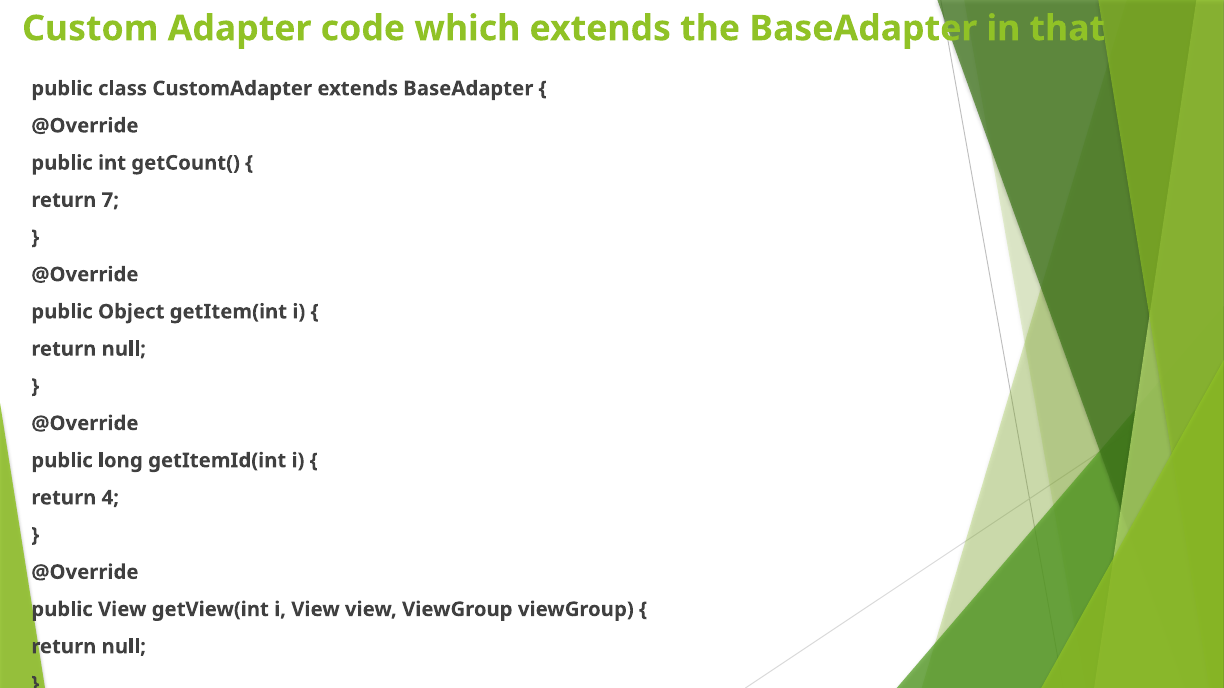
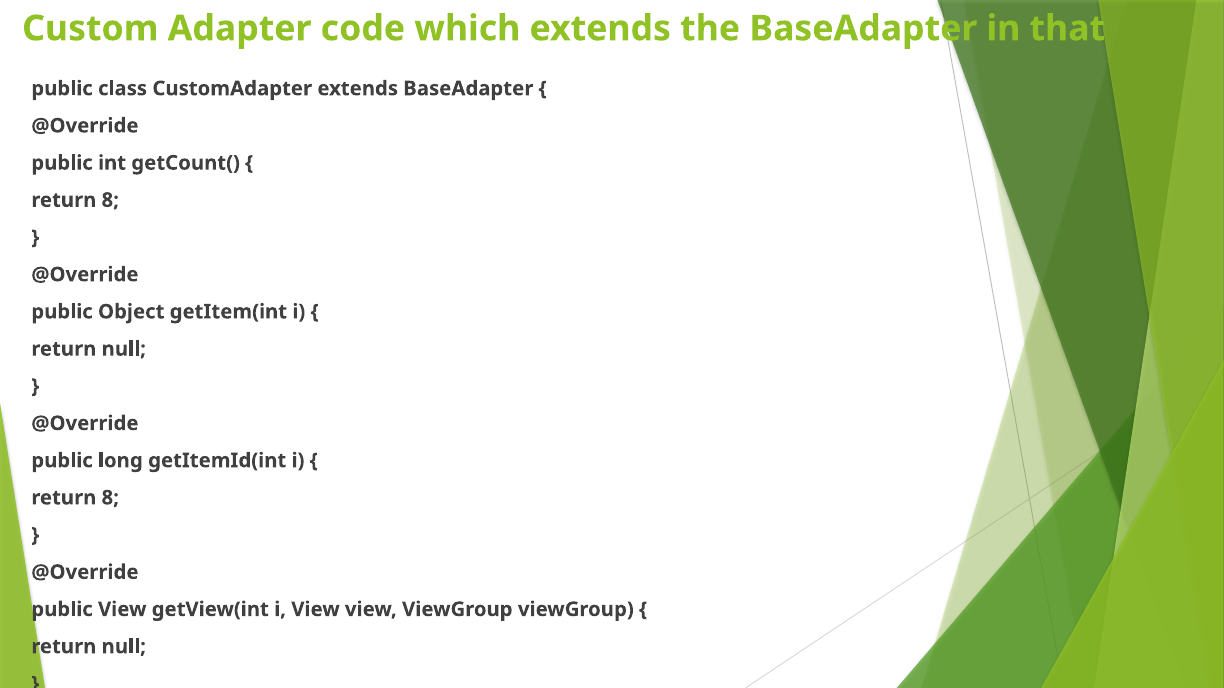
7 at (110, 200): 7 -> 8
4 at (110, 498): 4 -> 8
